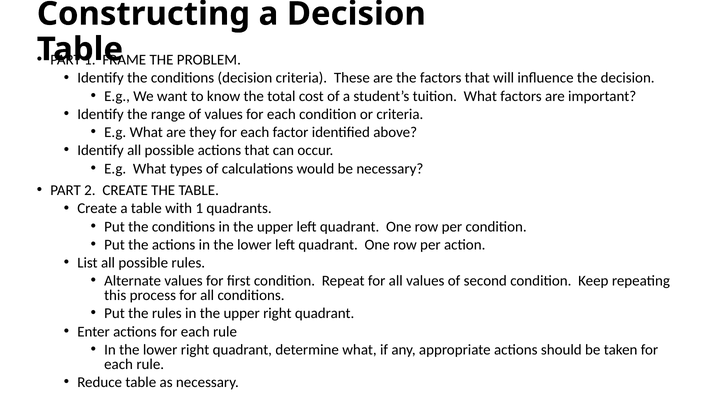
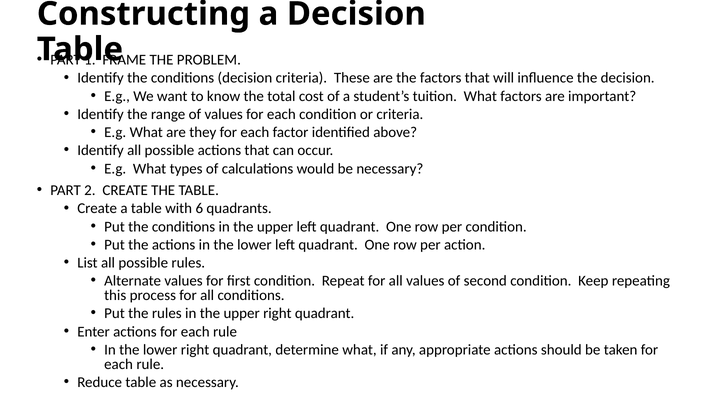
with 1: 1 -> 6
